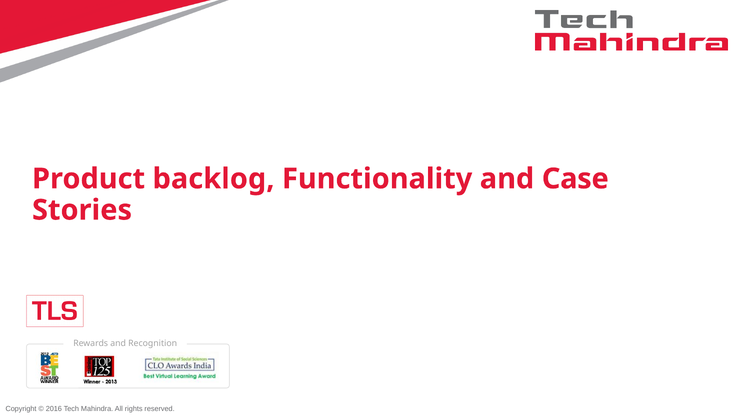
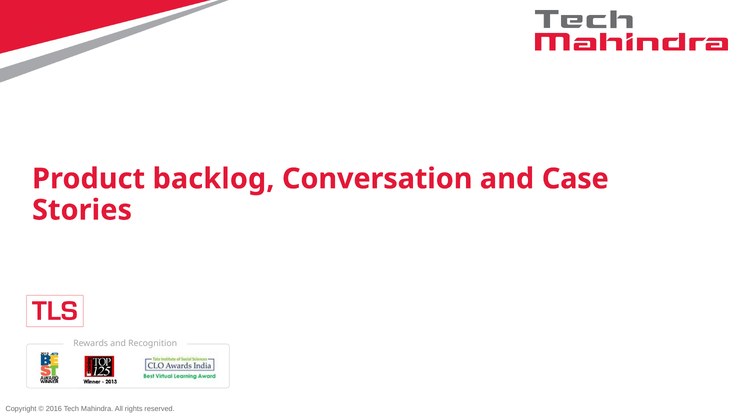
Functionality: Functionality -> Conversation
